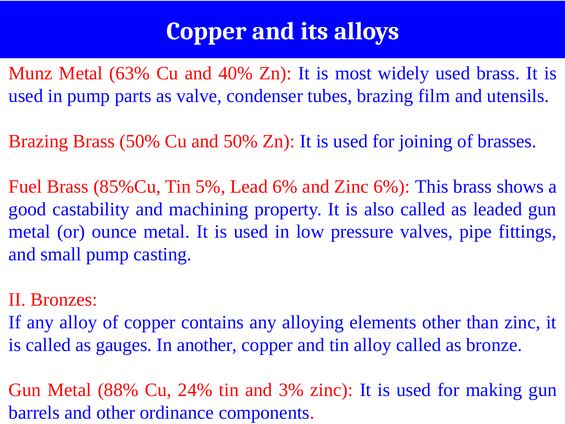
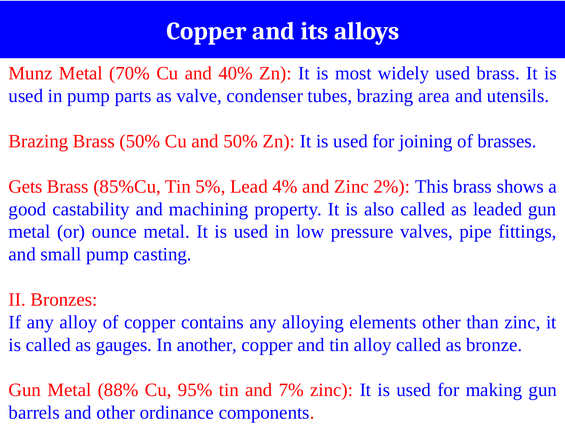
63%: 63% -> 70%
film: film -> area
Fuel: Fuel -> Gets
Lead 6%: 6% -> 4%
Zinc 6%: 6% -> 2%
24%: 24% -> 95%
3%: 3% -> 7%
